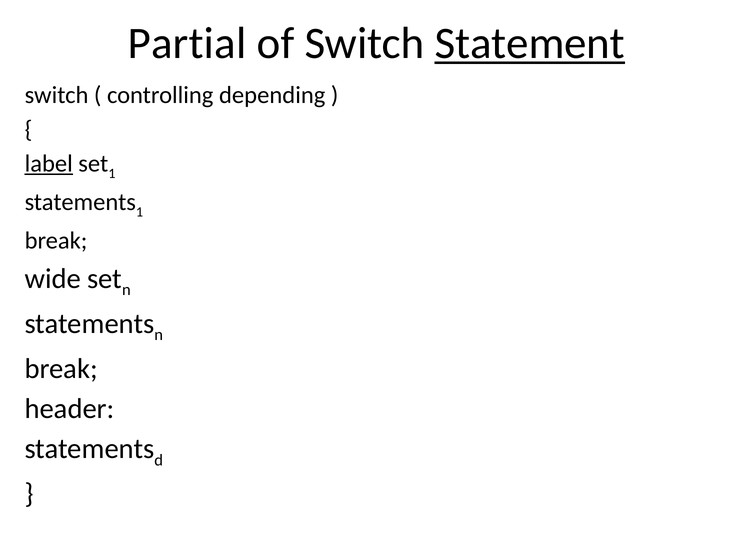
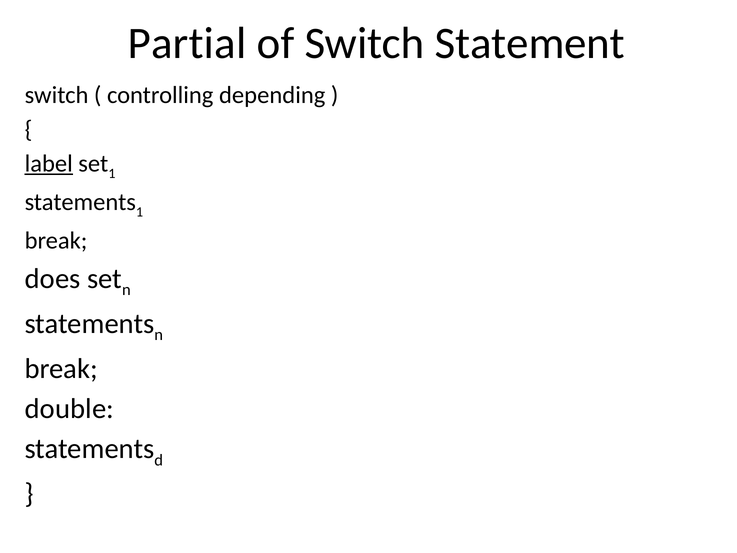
Statement underline: present -> none
wide: wide -> does
header: header -> double
